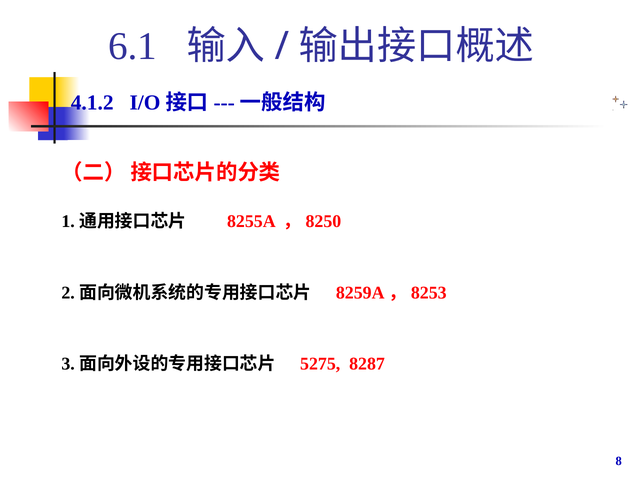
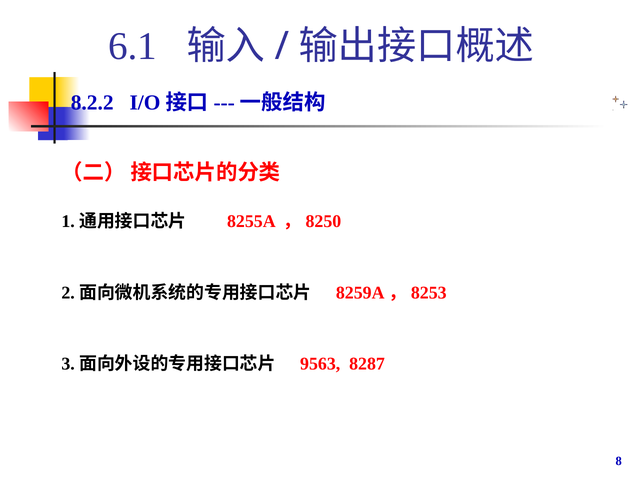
4.1.2: 4.1.2 -> 8.2.2
5275: 5275 -> 9563
